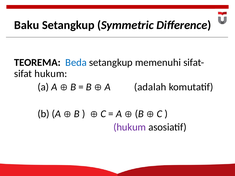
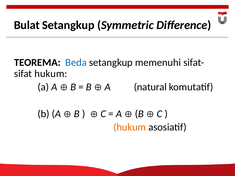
Baku: Baku -> Bulat
adalah: adalah -> natural
hukum at (130, 127) colour: purple -> orange
